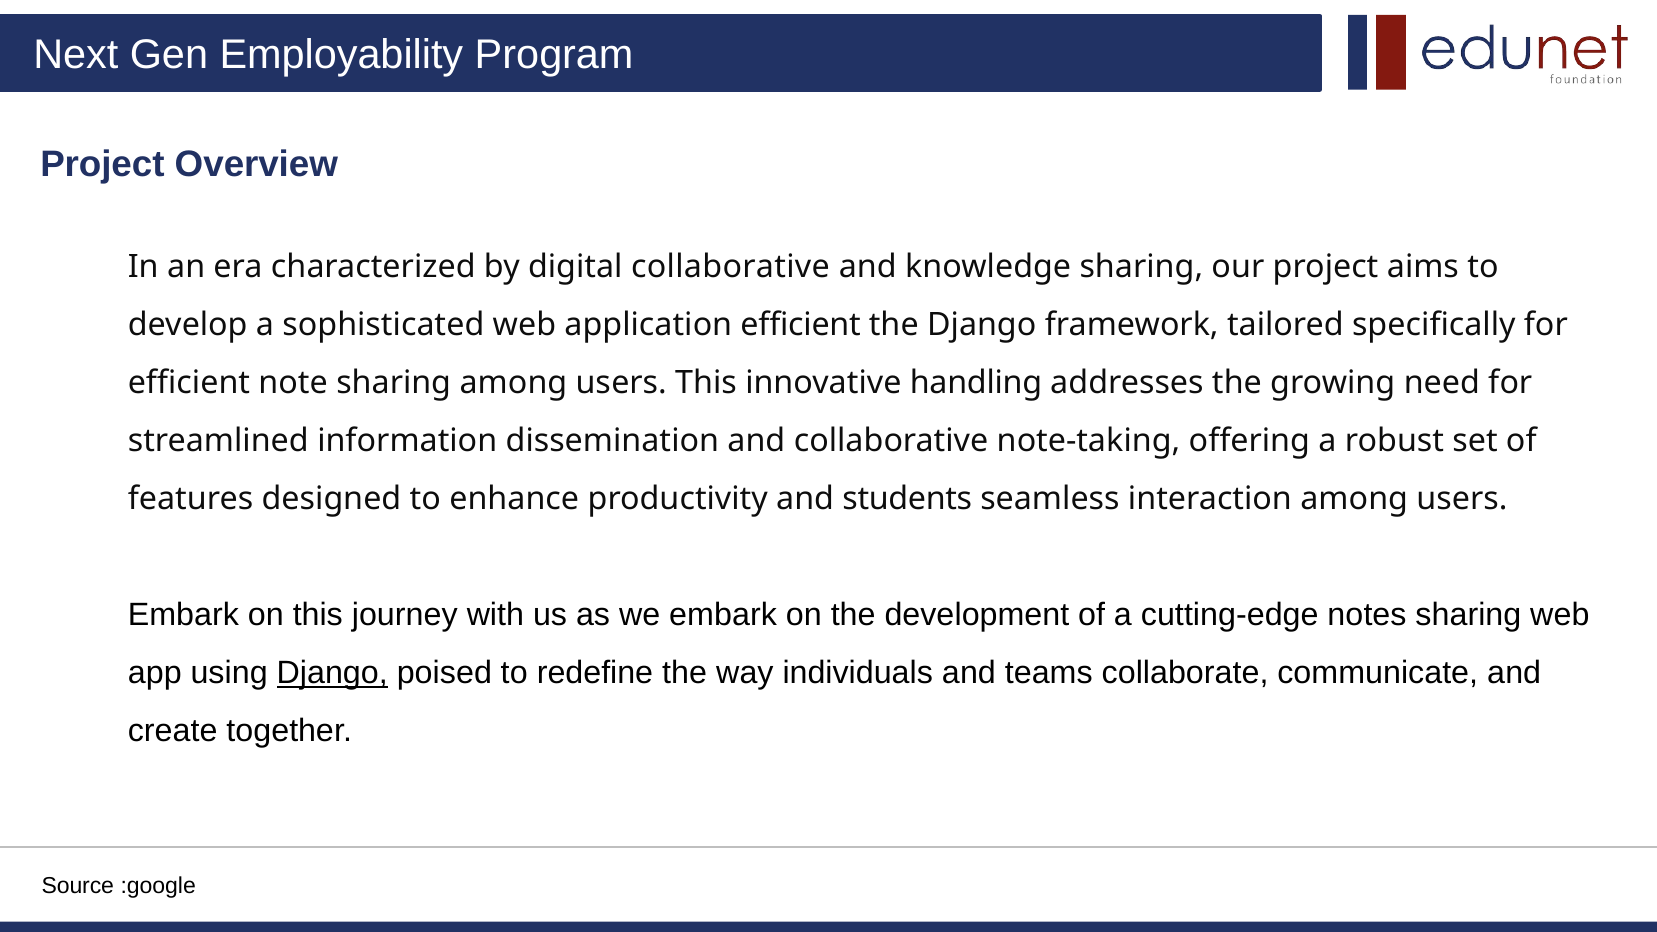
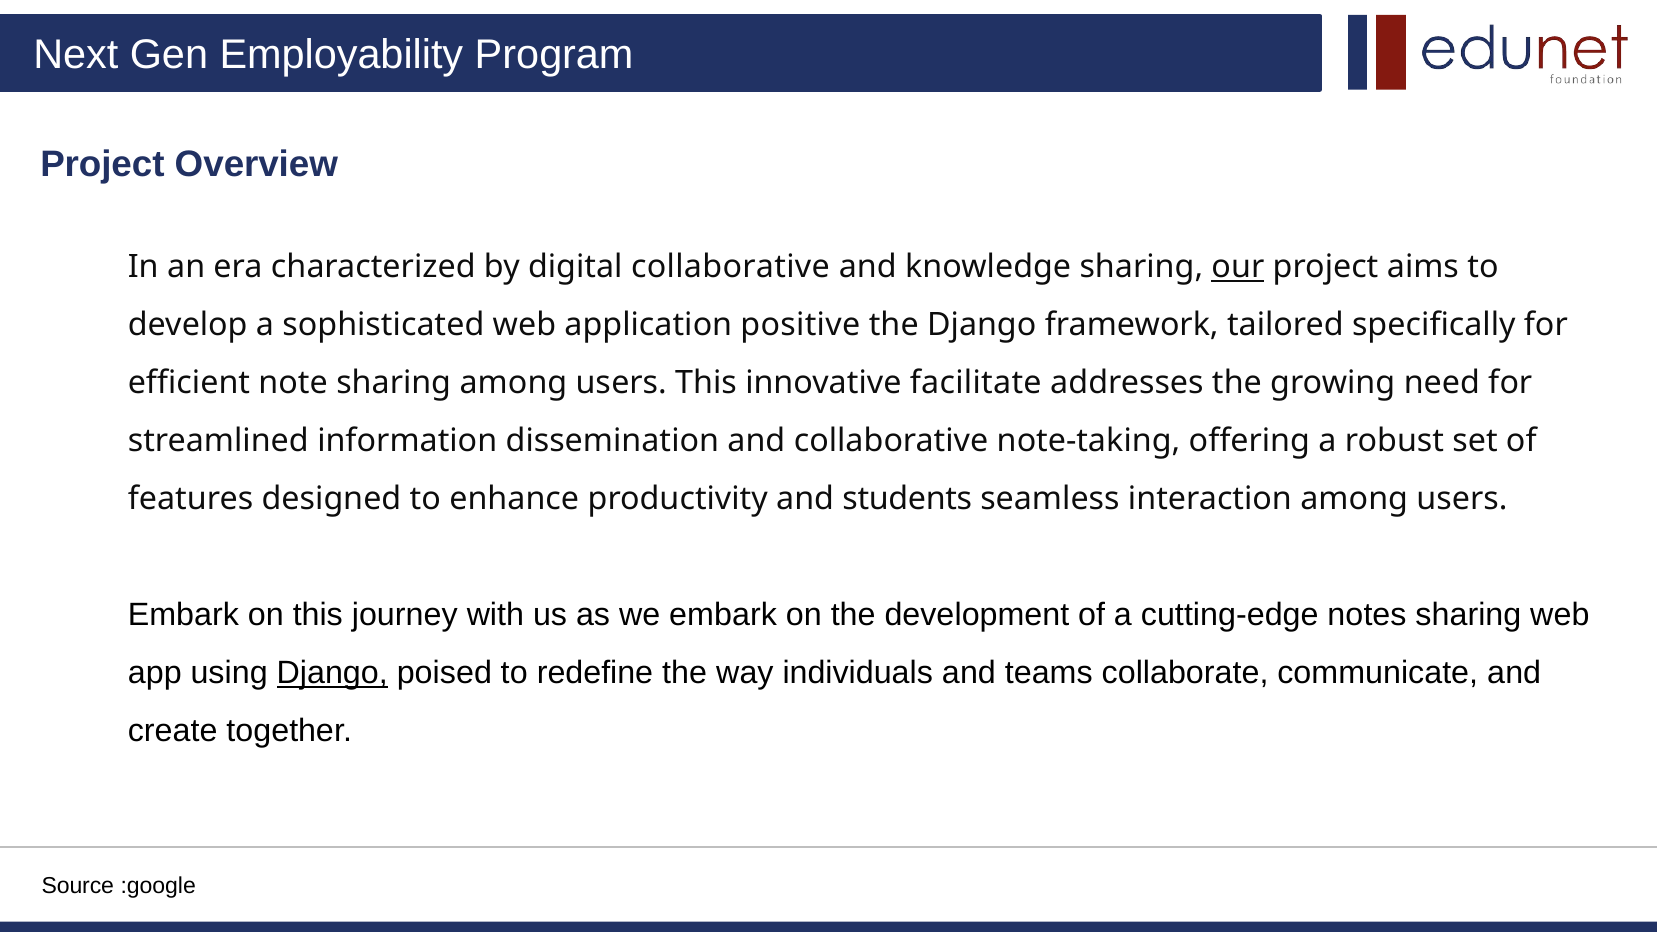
our underline: none -> present
application efficient: efficient -> positive
handling: handling -> facilitate
